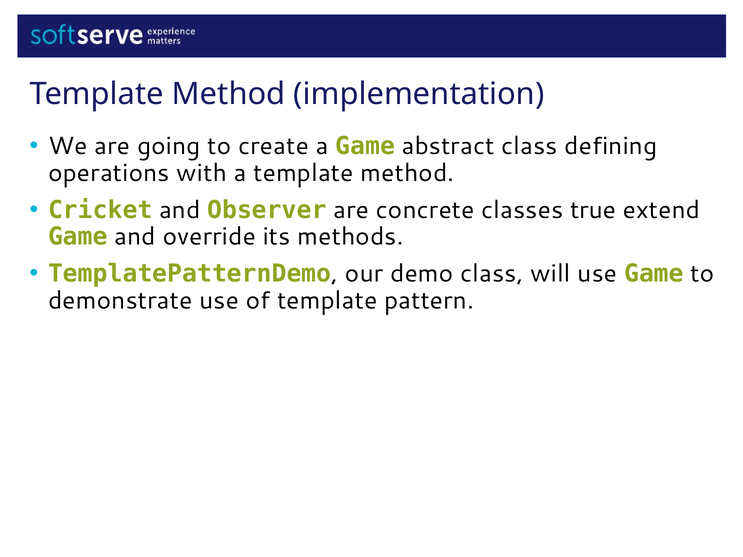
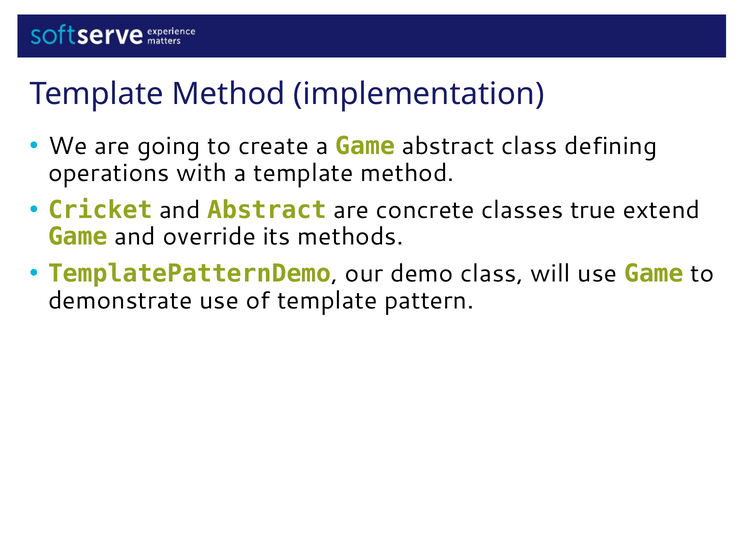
and Observer: Observer -> Abstract
